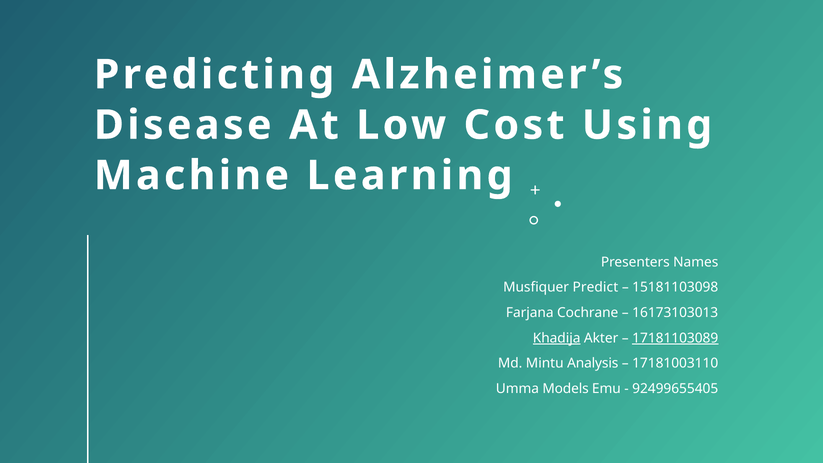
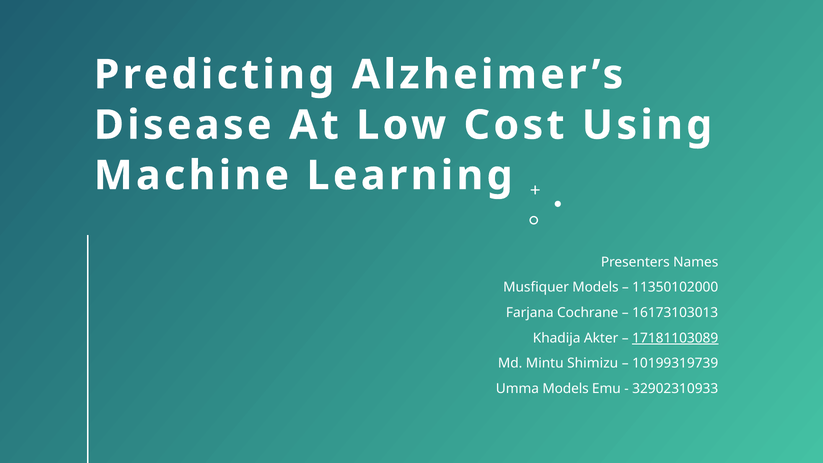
Musfiquer Predict: Predict -> Models
15181103098: 15181103098 -> 11350102000
Khadija underline: present -> none
Analysis: Analysis -> Shimizu
17181003110: 17181003110 -> 10199319739
92499655405: 92499655405 -> 32902310933
